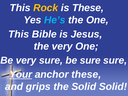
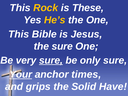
He’s colour: light blue -> yellow
the very: very -> sure
sure at (51, 60) underline: none -> present
be sure: sure -> only
anchor these: these -> times
Solid Solid: Solid -> Have
